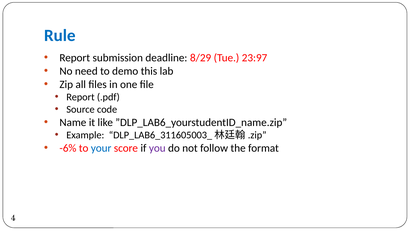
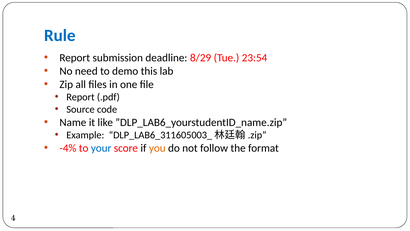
23:97: 23:97 -> 23:54
-6%: -6% -> -4%
you colour: purple -> orange
